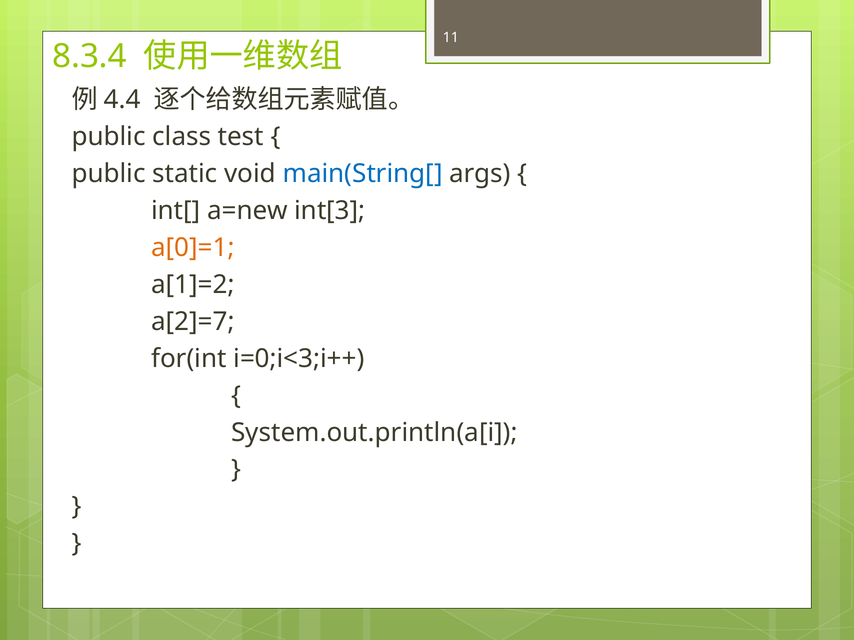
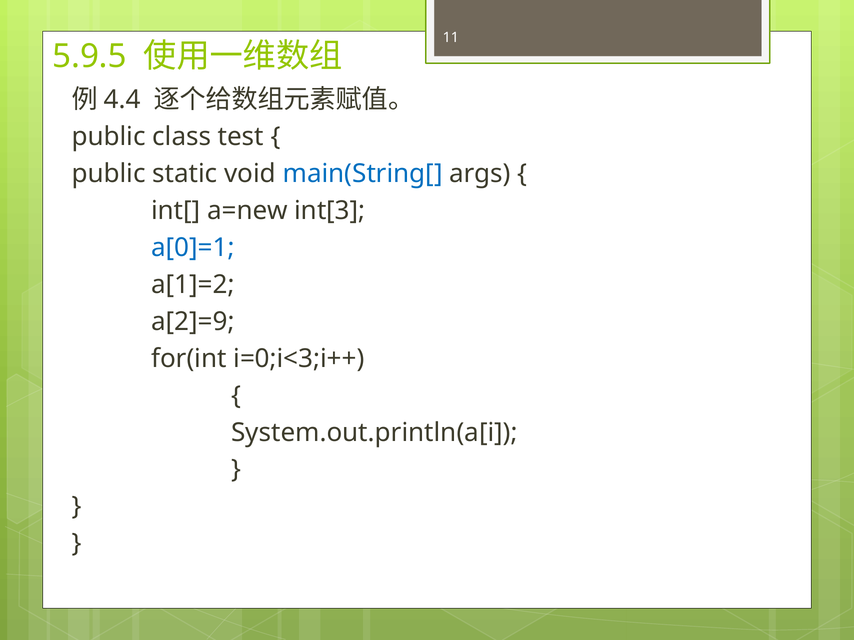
8.3.4: 8.3.4 -> 5.9.5
a[0]=1 colour: orange -> blue
a[2]=7: a[2]=7 -> a[2]=9
